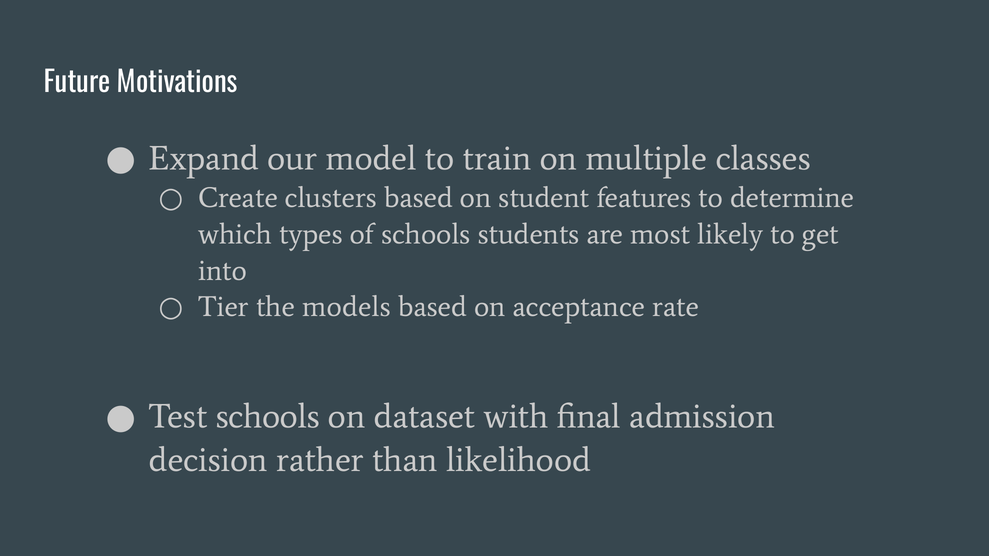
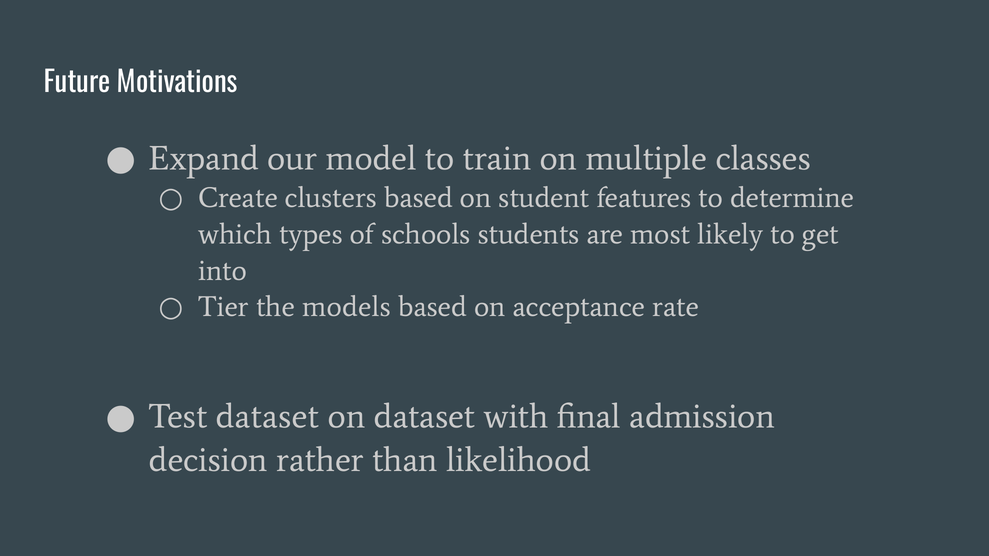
Test schools: schools -> dataset
